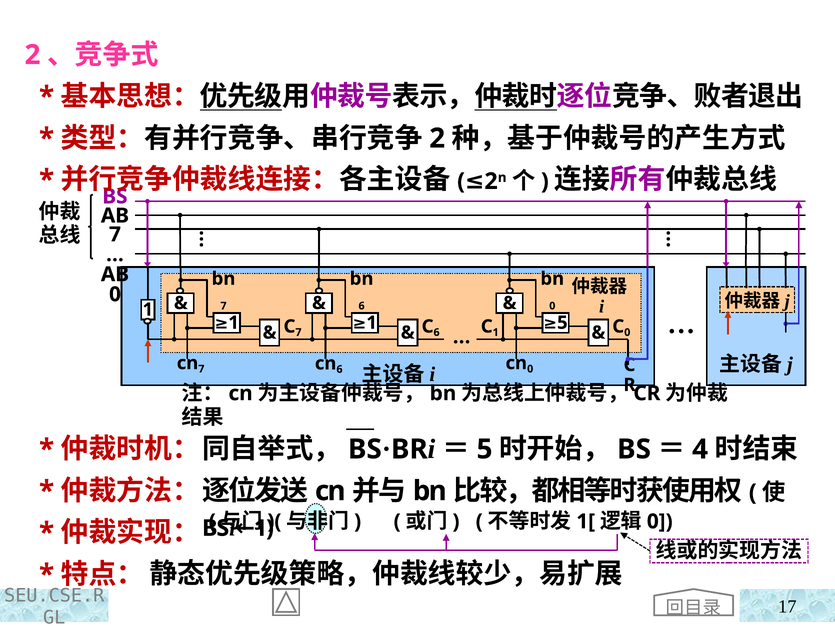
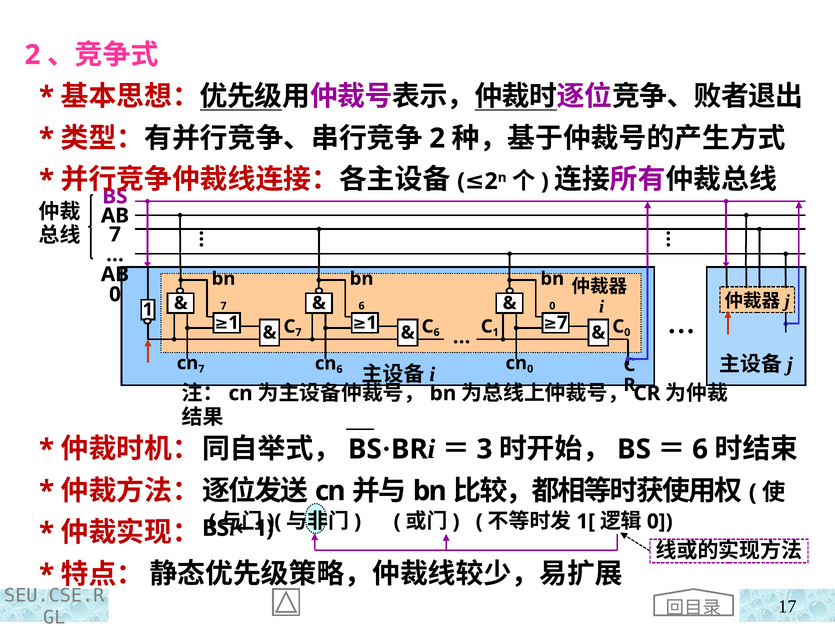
5 at (562, 323): 5 -> 7
5 at (485, 449): 5 -> 3
4 at (700, 449): 4 -> 6
